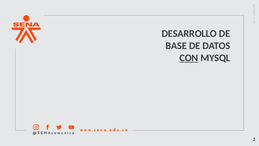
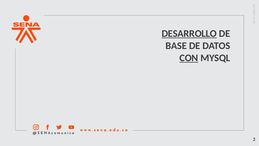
DESARROLLO underline: none -> present
